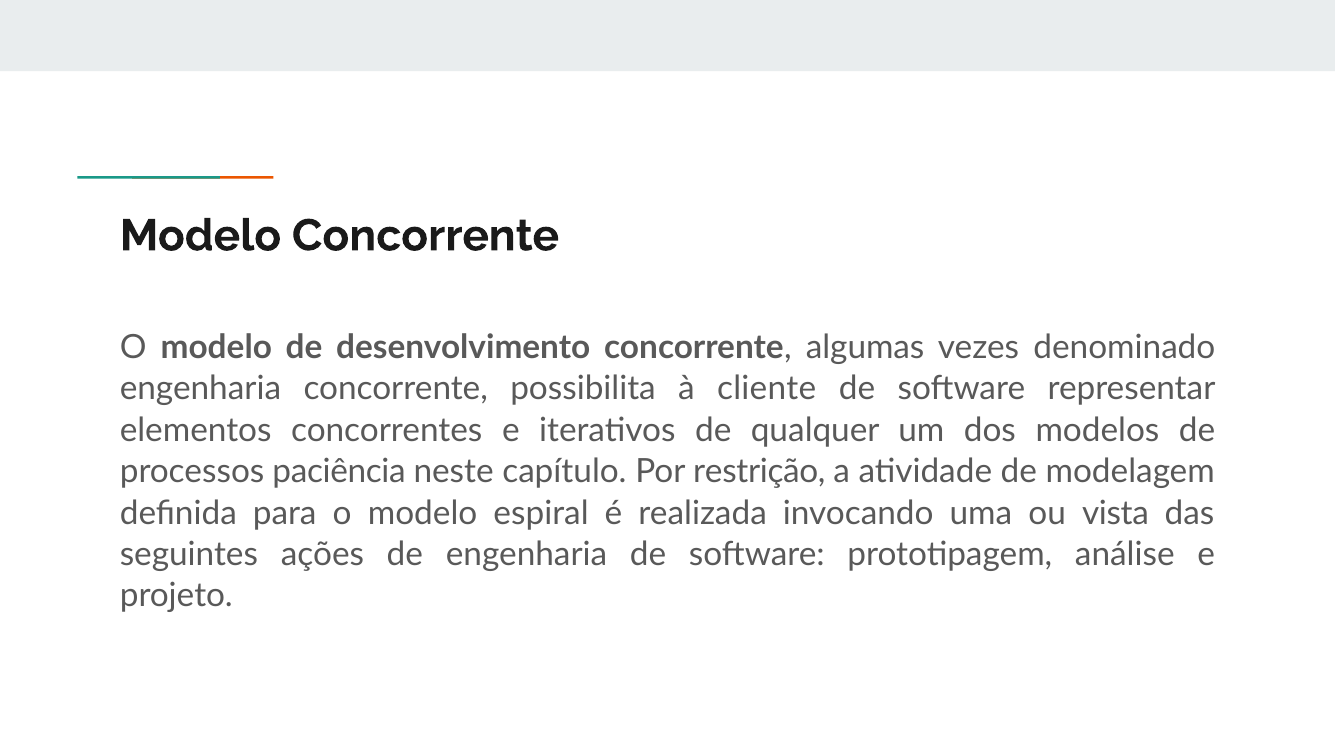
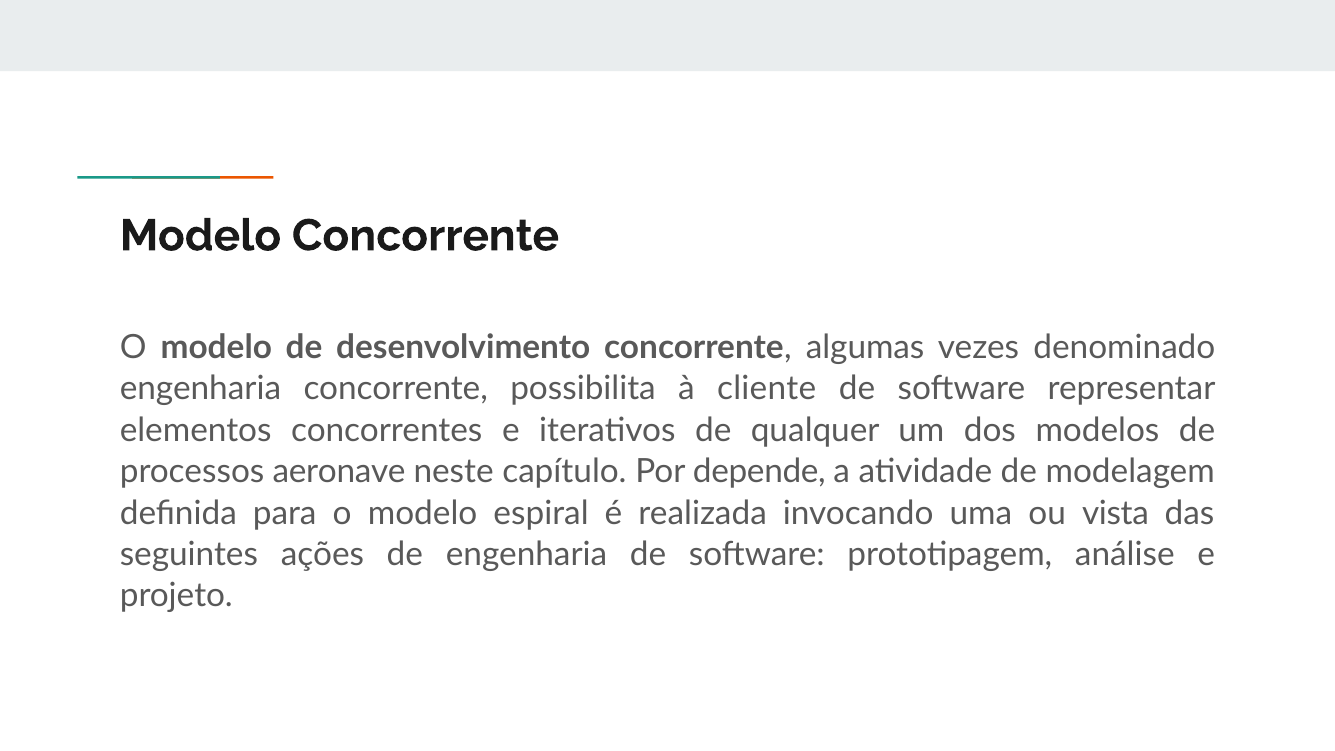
paciência: paciência -> aeronave
restrição: restrição -> depende
